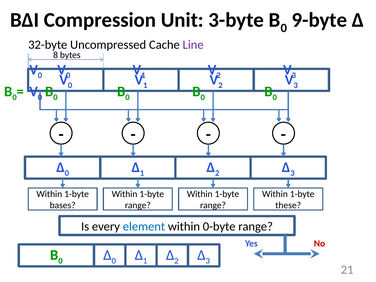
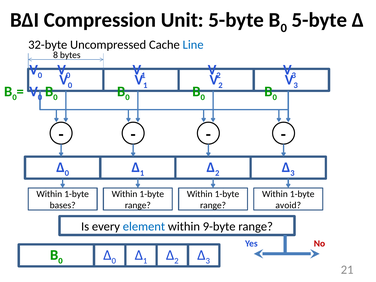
Unit 3-byte: 3-byte -> 5-byte
9-byte at (319, 20): 9-byte -> 5-byte
Line colour: purple -> blue
these: these -> avoid
0-byte: 0-byte -> 9-byte
